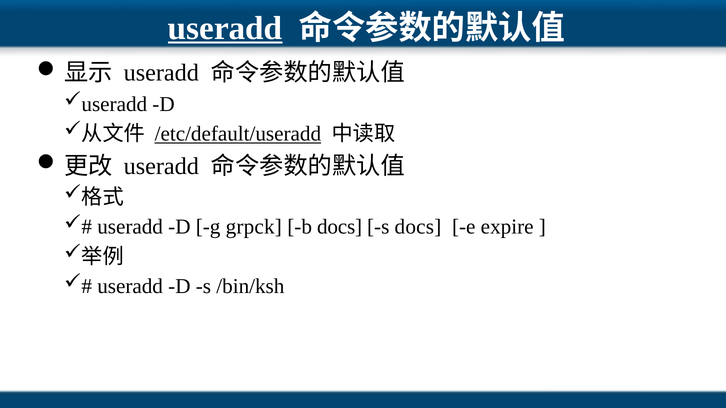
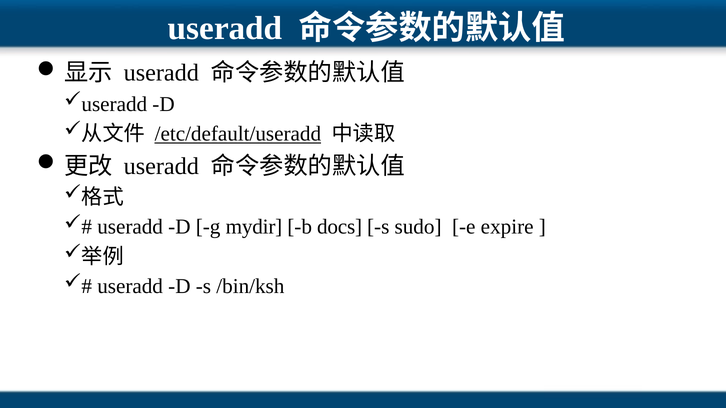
useradd at (225, 28) underline: present -> none
grpck: grpck -> mydir
s docs: docs -> sudo
